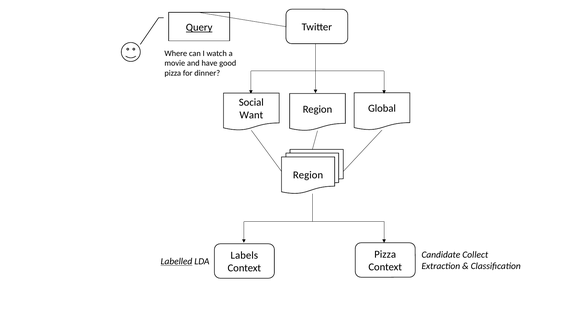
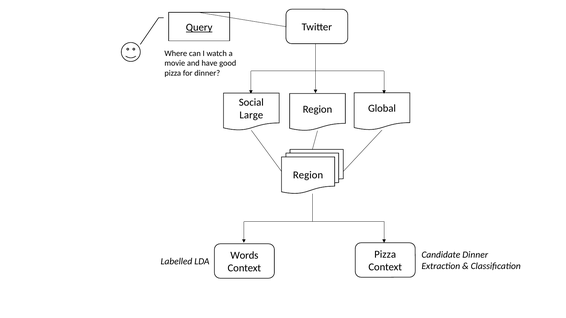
Want: Want -> Large
Candidate Collect: Collect -> Dinner
Labels: Labels -> Words
Labelled underline: present -> none
